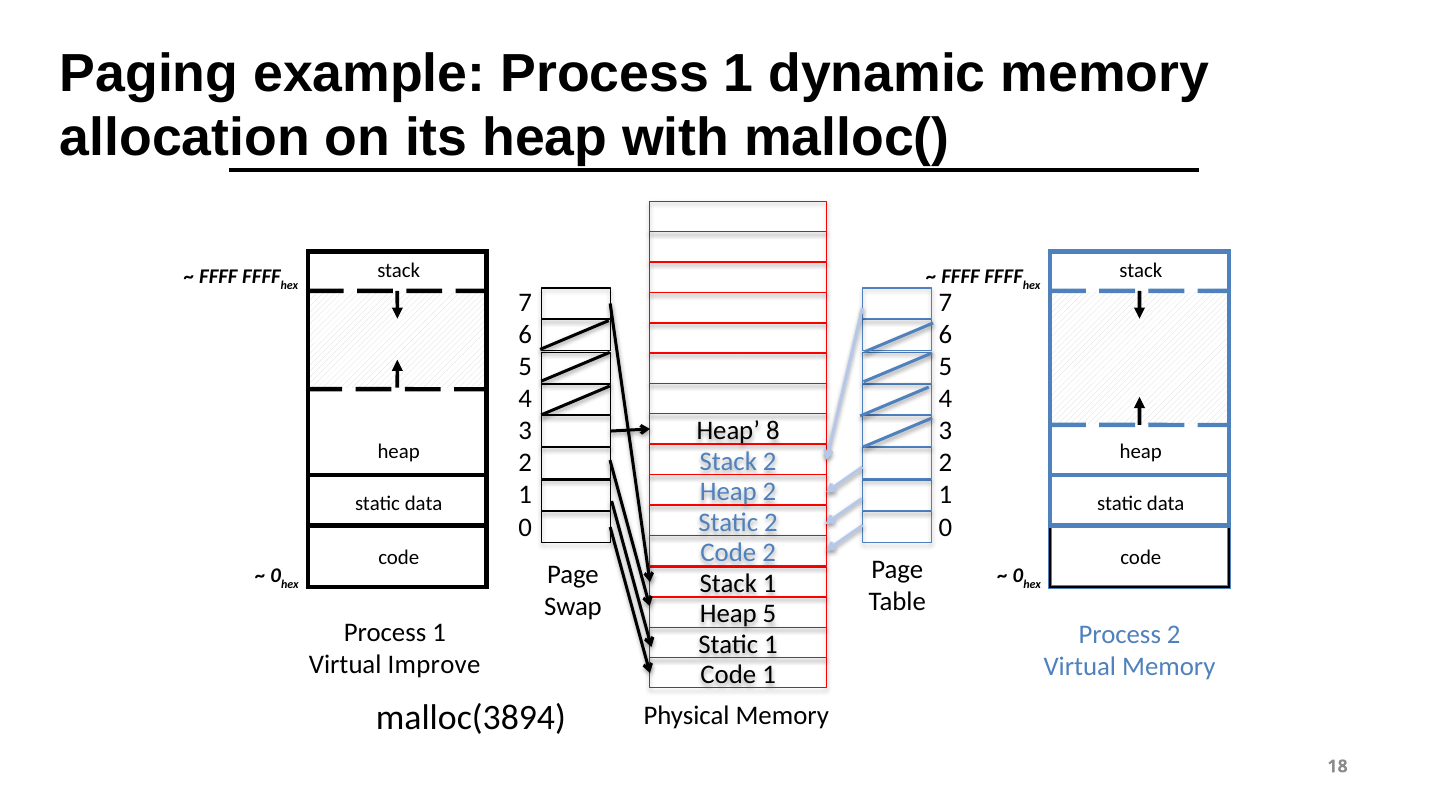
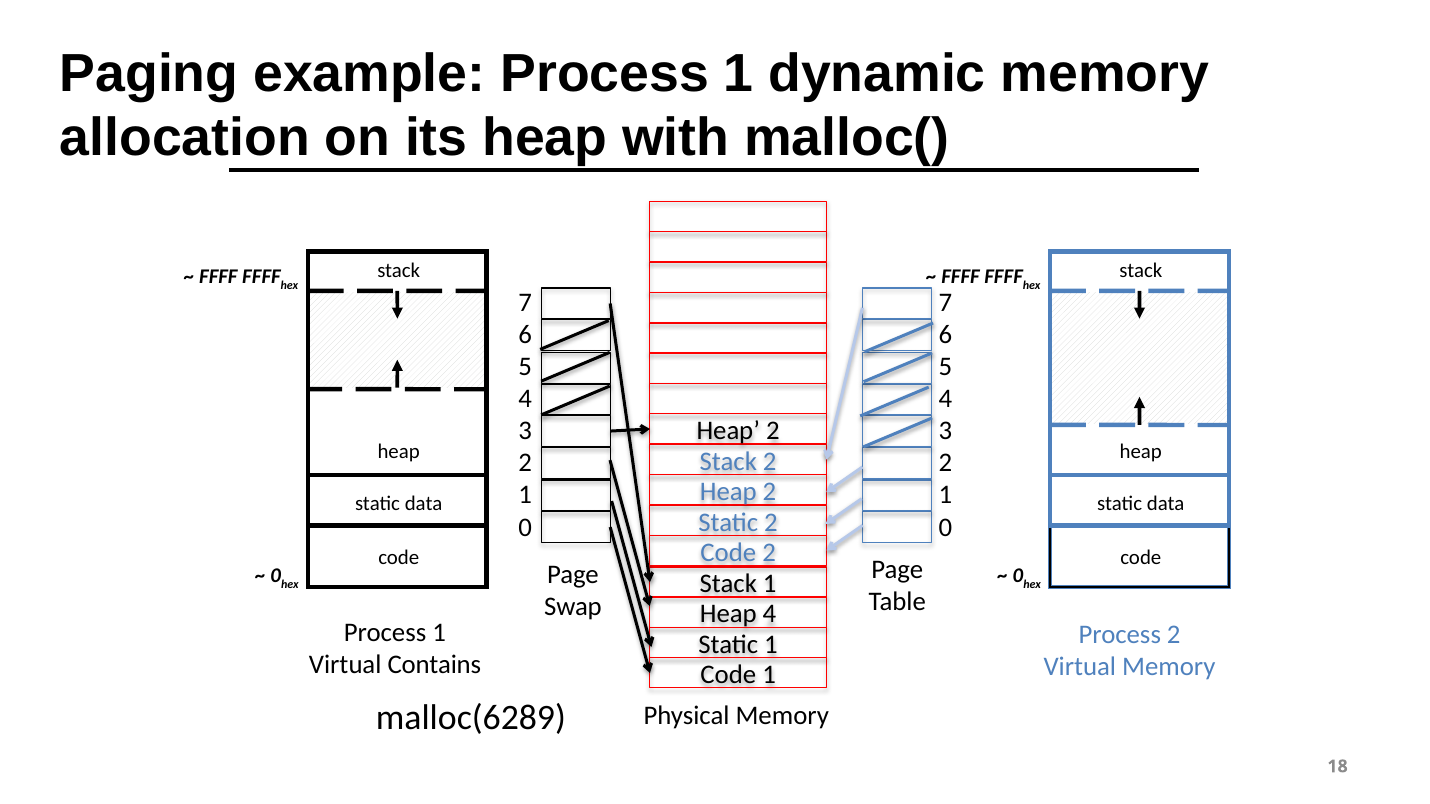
8 at (773, 431): 8 -> 2
Heap 5: 5 -> 4
Improve: Improve -> Contains
malloc(3894: malloc(3894 -> malloc(6289
